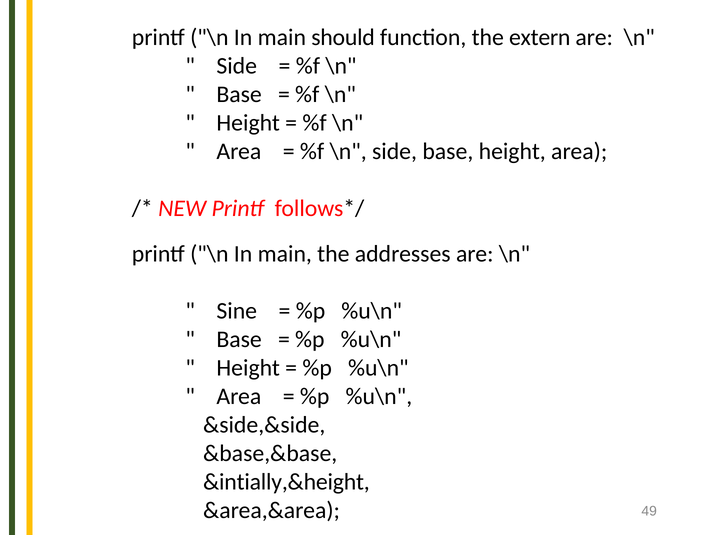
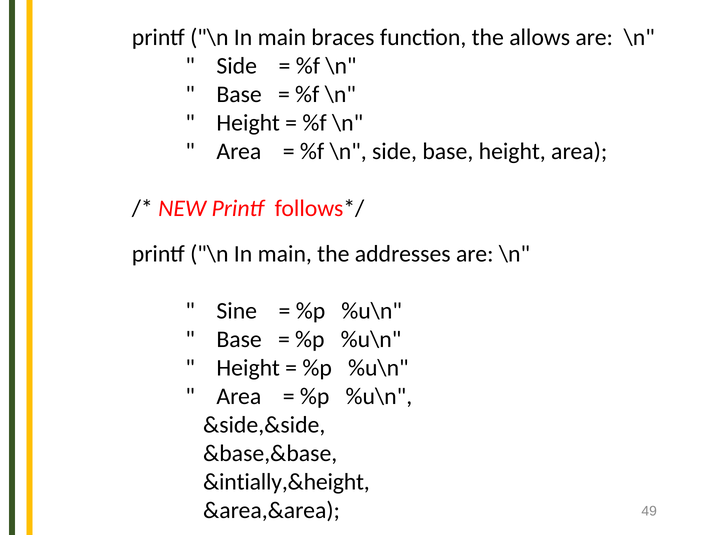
should: should -> braces
extern: extern -> allows
